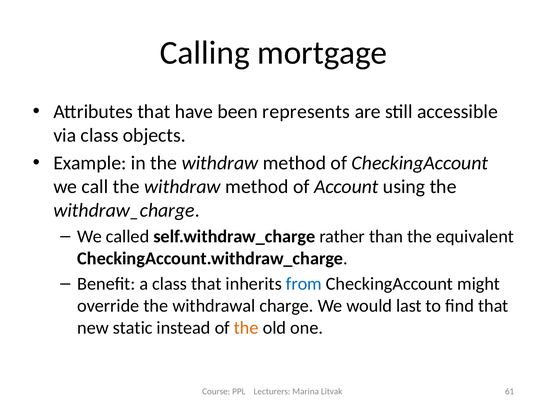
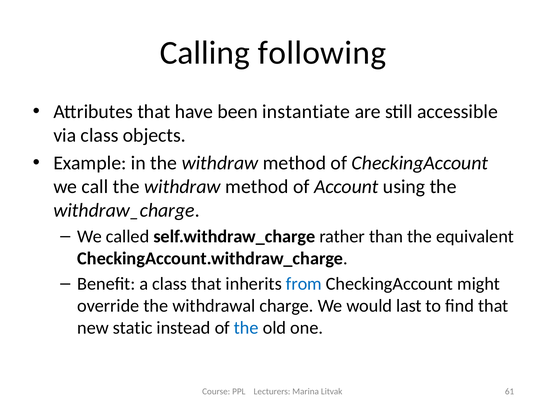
mortgage: mortgage -> following
represents: represents -> instantiate
the at (246, 328) colour: orange -> blue
